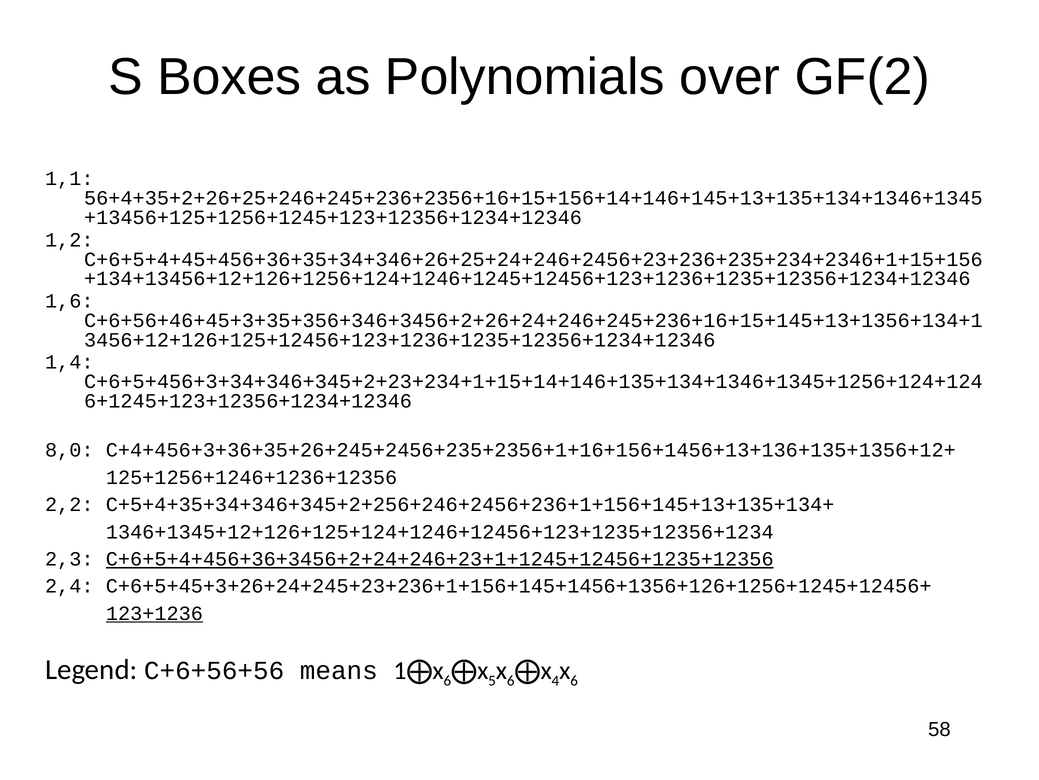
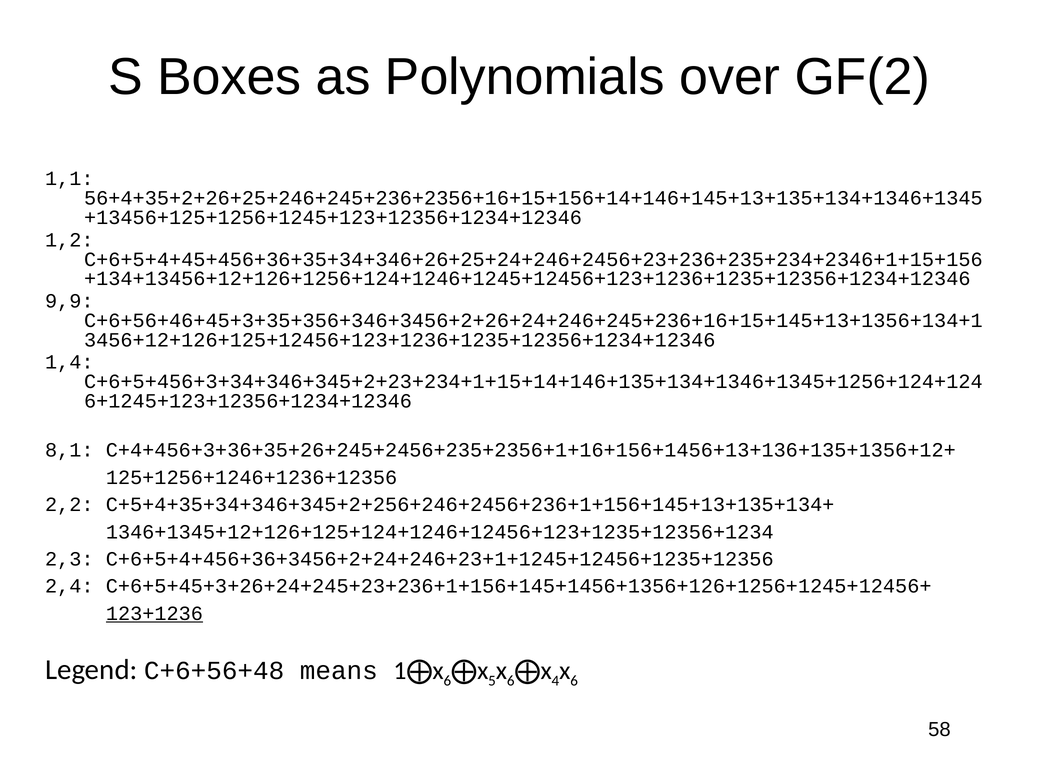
1,6: 1,6 -> 9,9
8,0: 8,0 -> 8,1
C+6+5+4+456+36+3456+2+24+246+23+1+1245+12456+1235+12356 underline: present -> none
C+6+56+56: C+6+56+56 -> C+6+56+48
